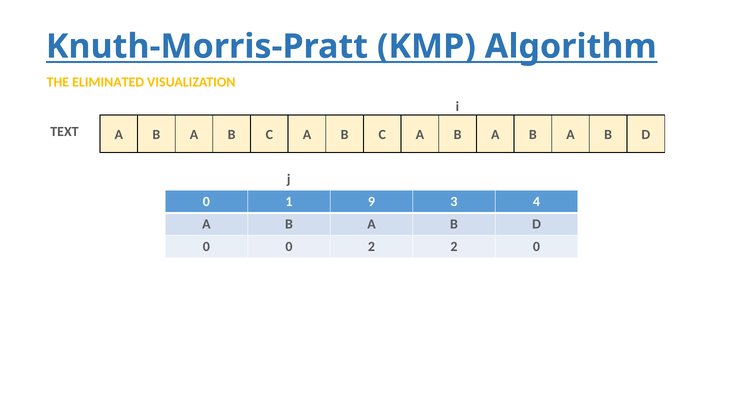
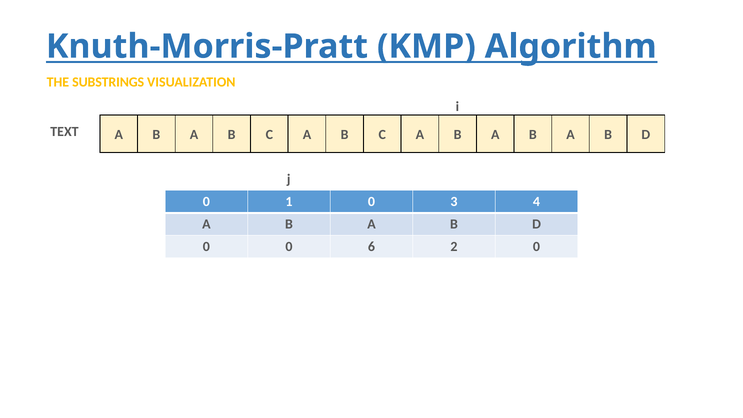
ELIMINATED: ELIMINATED -> SUBSTRINGS
1 9: 9 -> 0
0 2: 2 -> 6
